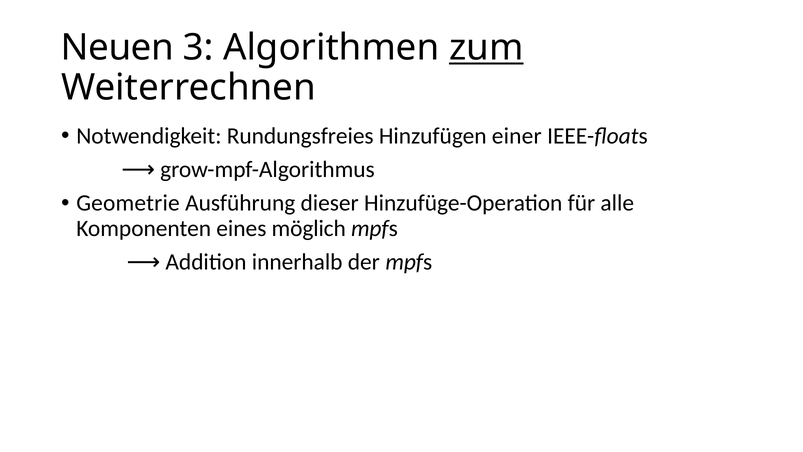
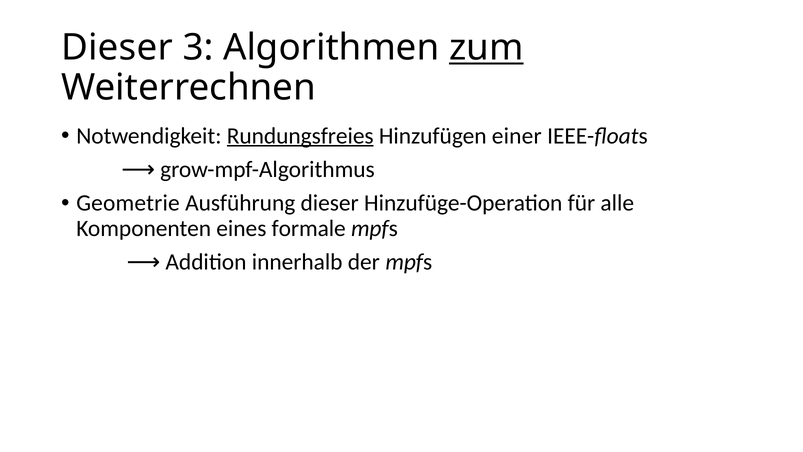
Neuen at (117, 48): Neuen -> Dieser
Rundungsfreies underline: none -> present
möglich: möglich -> formale
